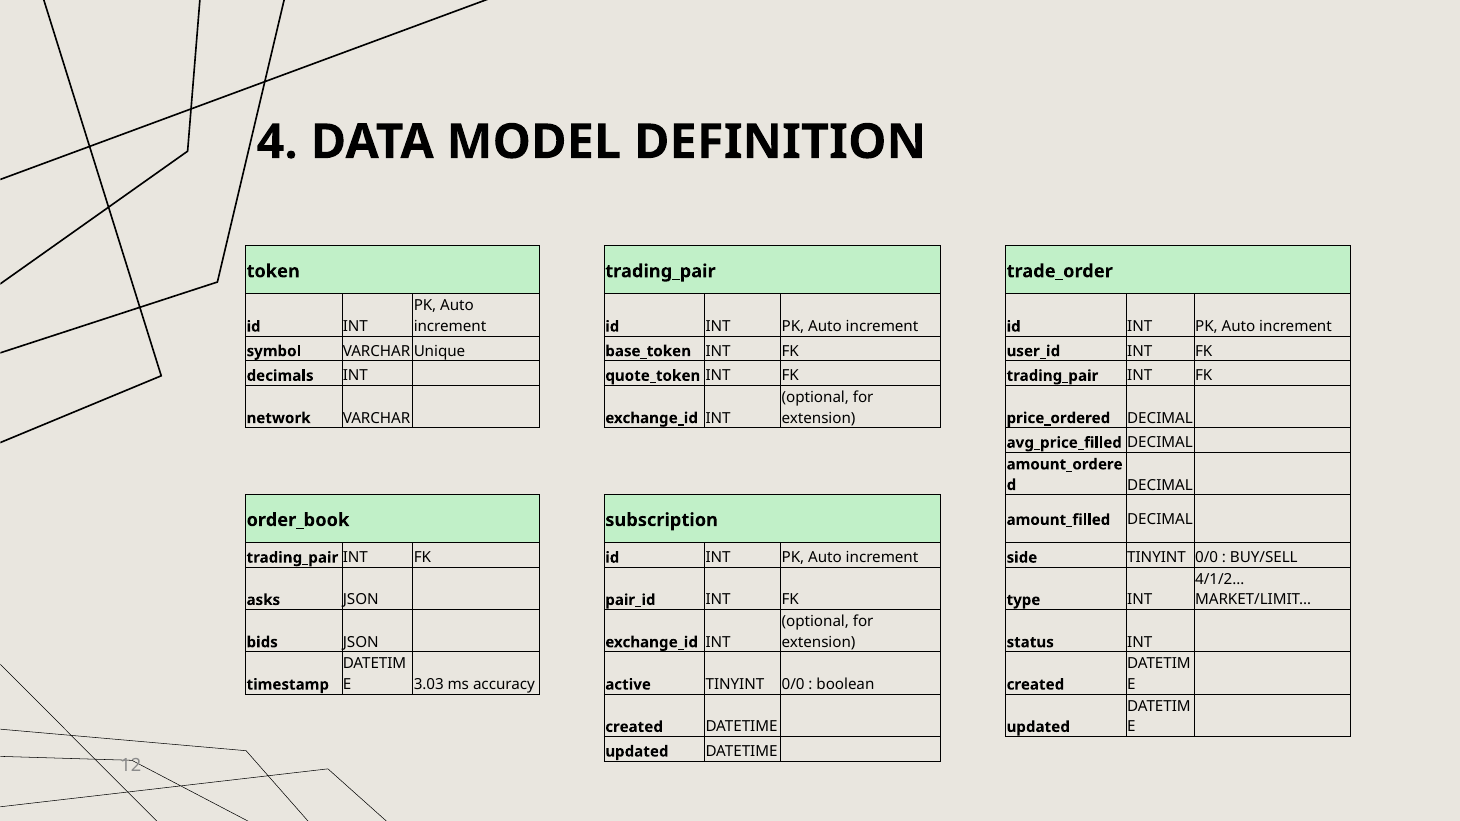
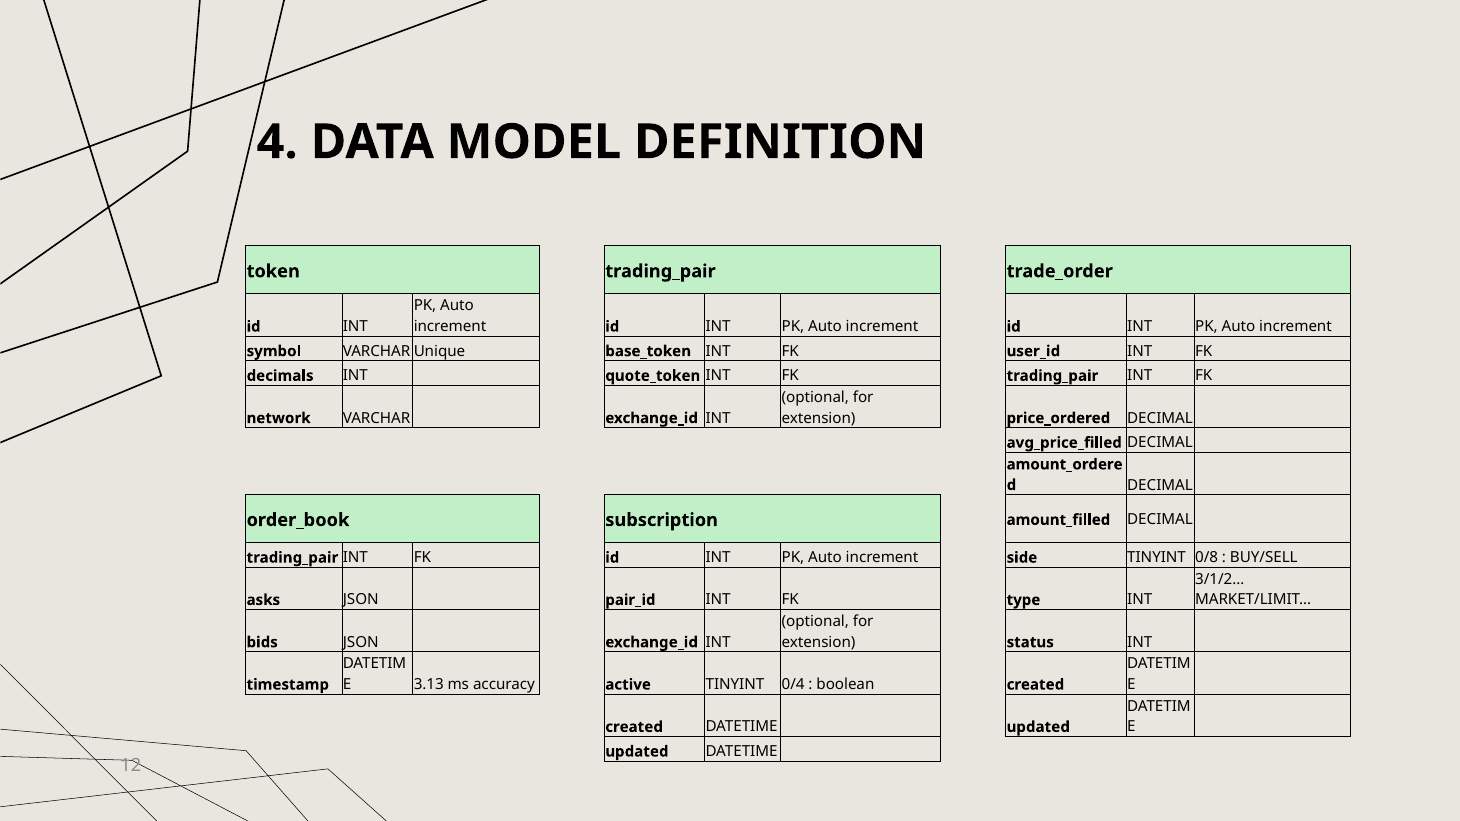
side TINYINT 0/0: 0/0 -> 0/8
4/1/2…: 4/1/2… -> 3/1/2…
3.03: 3.03 -> 3.13
active TINYINT 0/0: 0/0 -> 0/4
